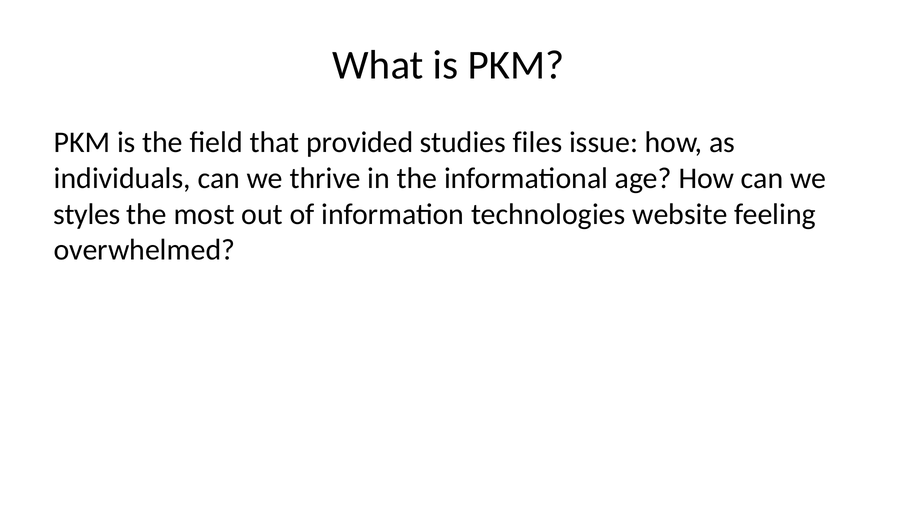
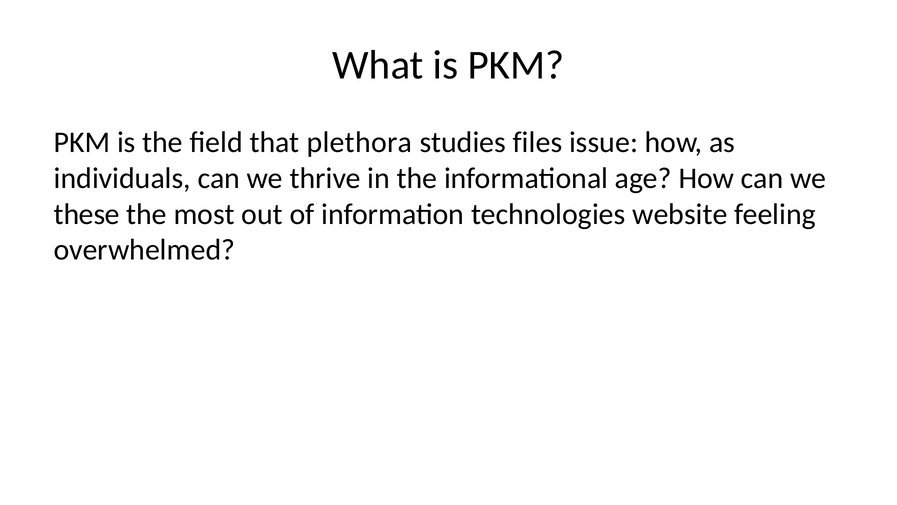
provided: provided -> plethora
styles: styles -> these
